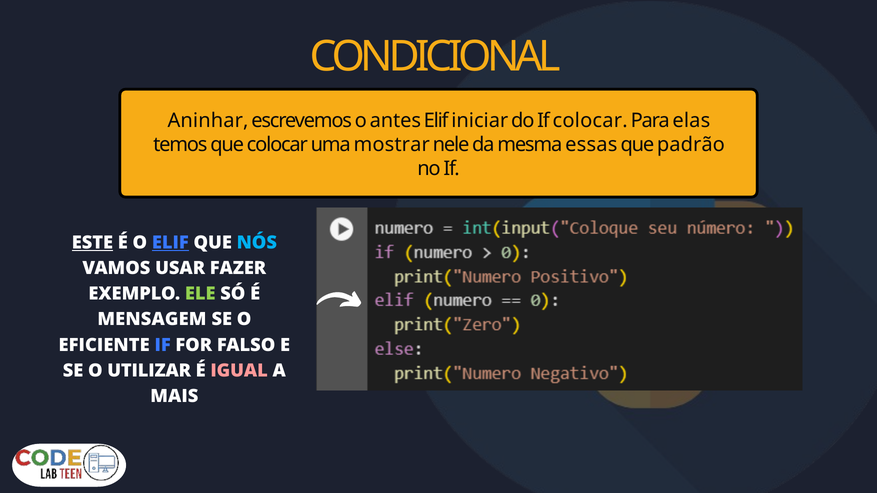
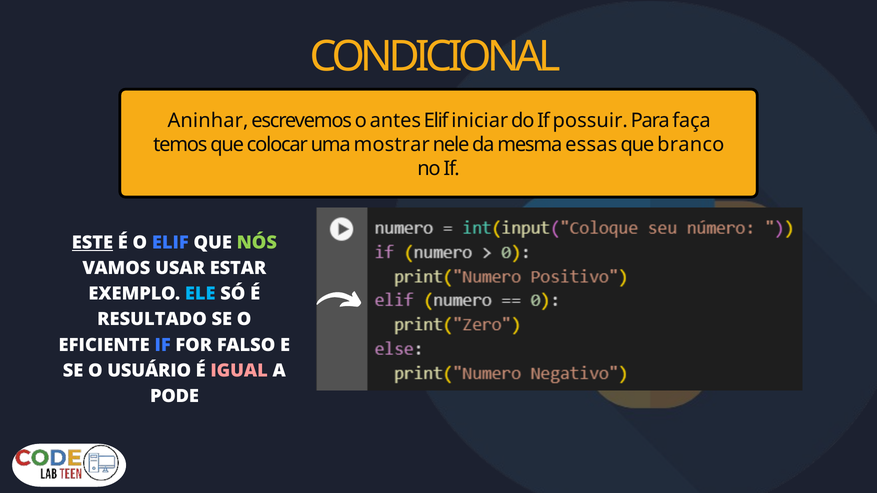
If colocar: colocar -> possuir
elas: elas -> faça
padrão: padrão -> branco
ELIF at (170, 243) underline: present -> none
NÓS colour: light blue -> light green
FAZER: FAZER -> ESTAR
ELE colour: light green -> light blue
MENSAGEM: MENSAGEM -> RESULTADO
UTILIZAR: UTILIZAR -> USUÁRIO
MAIS: MAIS -> PODE
